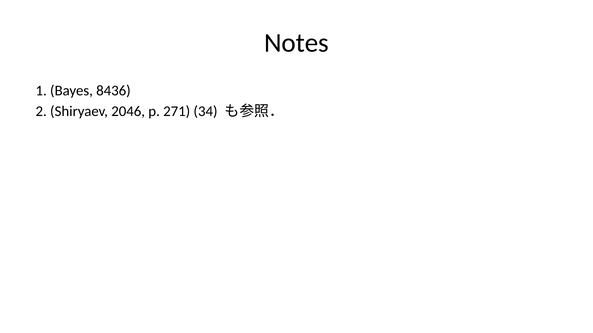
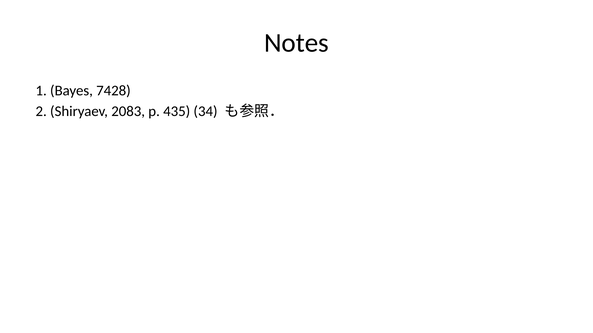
8436: 8436 -> 7428
2046: 2046 -> 2083
271: 271 -> 435
